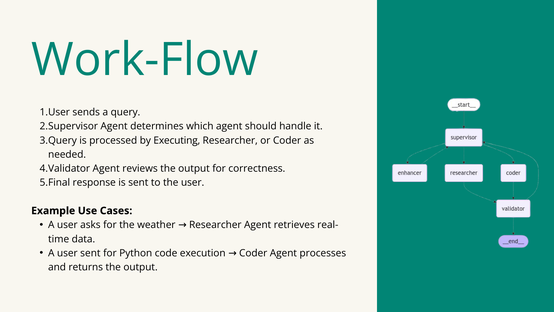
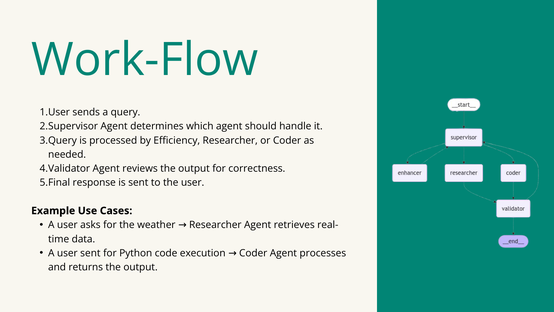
Executing: Executing -> Efficiency
